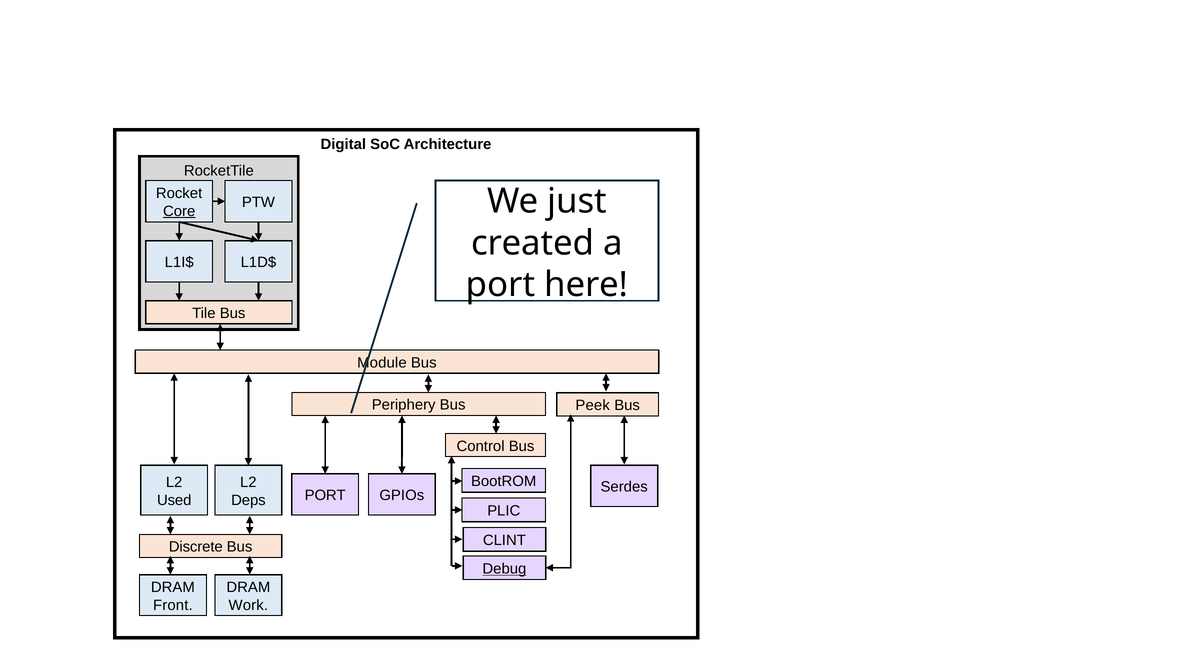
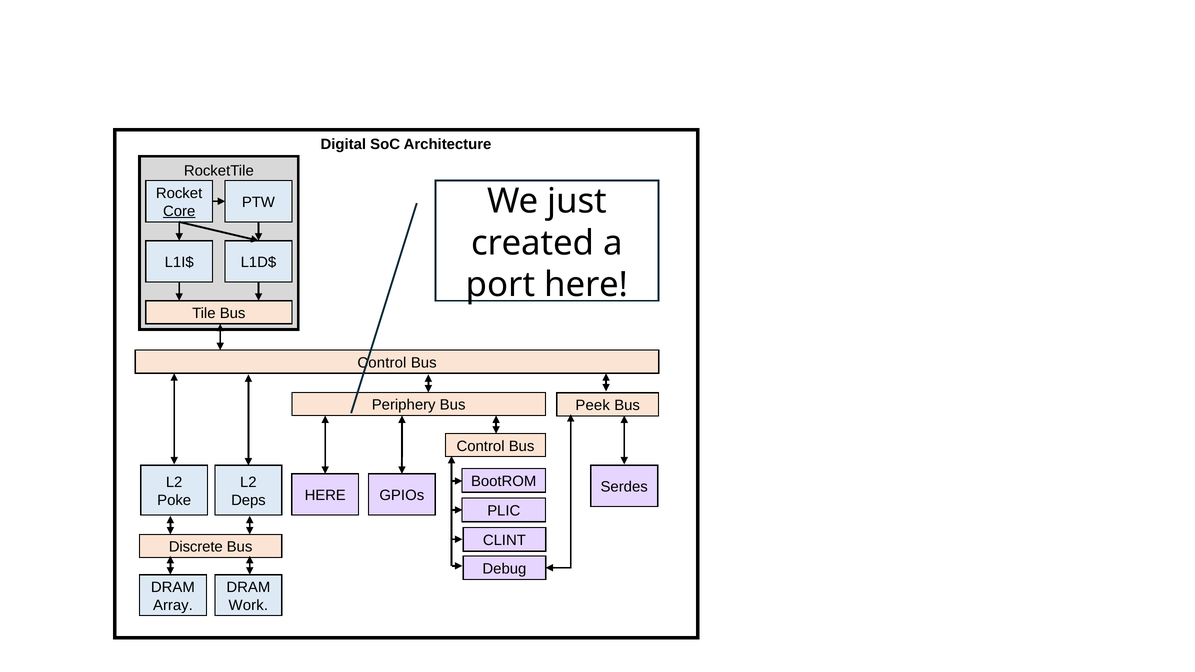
Module at (382, 363): Module -> Control
PORT at (325, 496): PORT -> HERE
Used: Used -> Poke
Debug underline: present -> none
Front: Front -> Array
